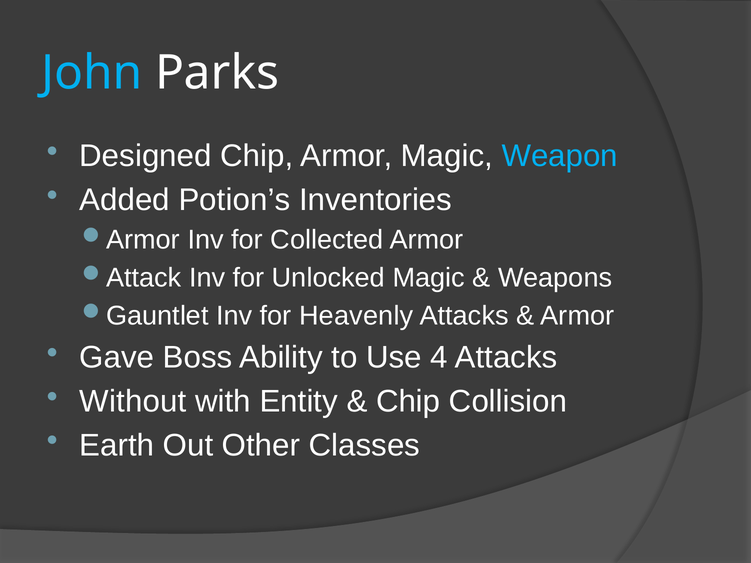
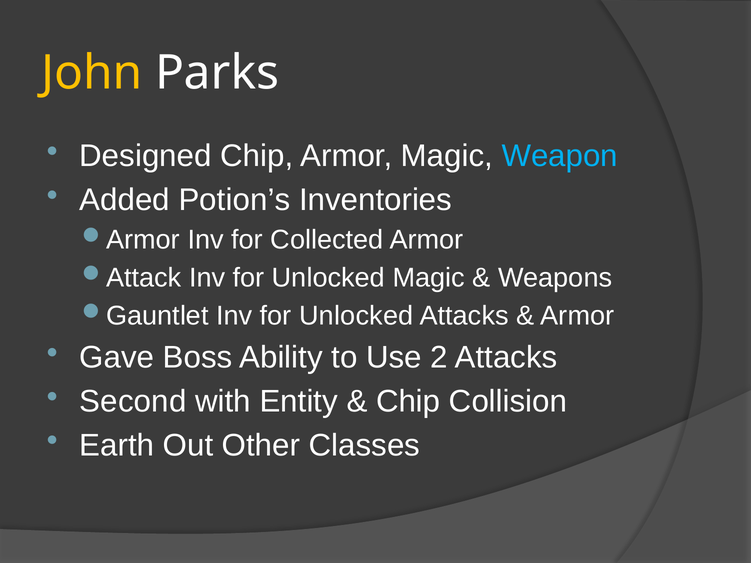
John colour: light blue -> yellow
Heavenly at (356, 316): Heavenly -> Unlocked
4: 4 -> 2
Without: Without -> Second
